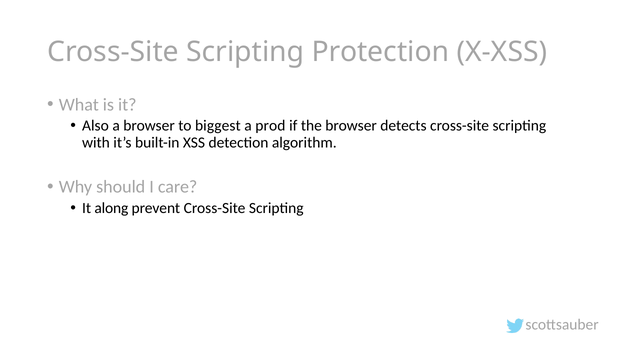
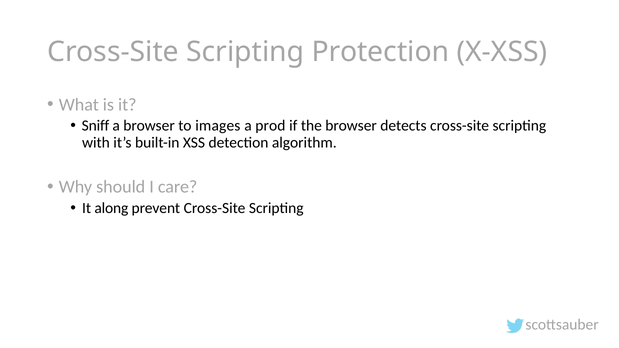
Also: Also -> Sniff
biggest: biggest -> images
